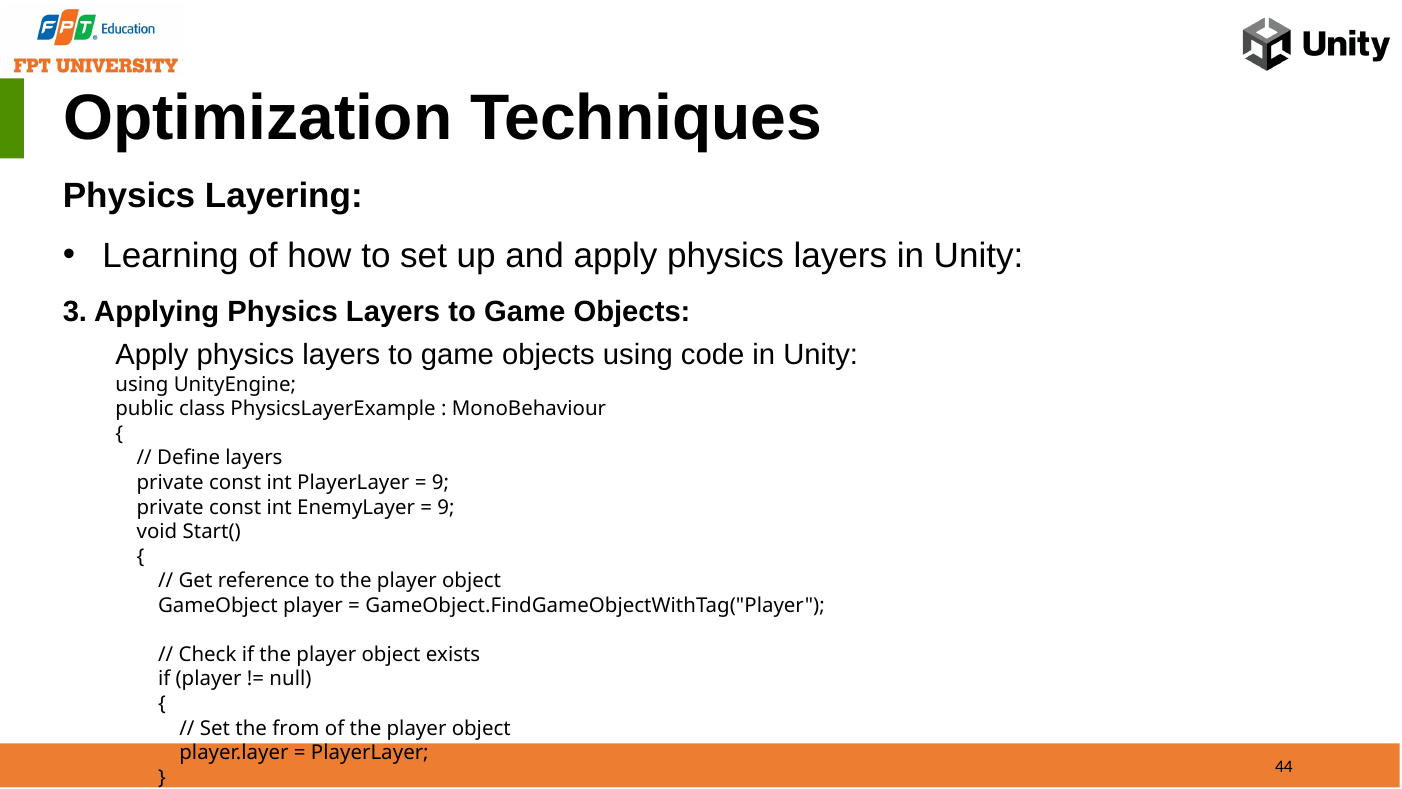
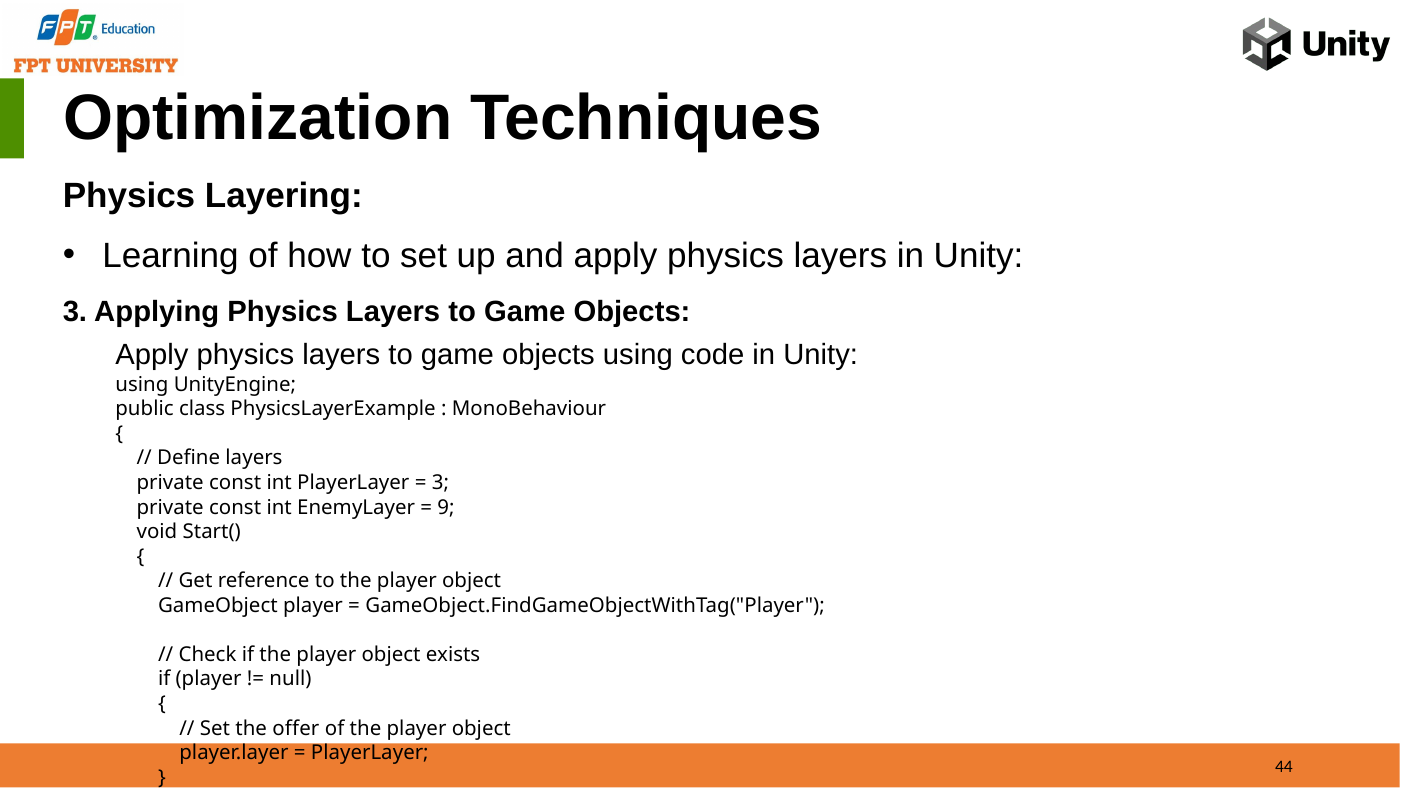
9 at (440, 483): 9 -> 3
from: from -> offer
